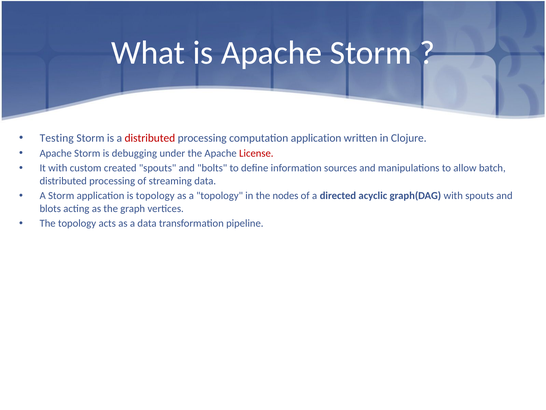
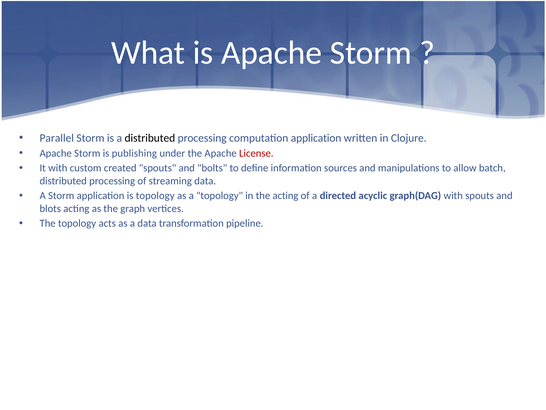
Testing: Testing -> Parallel
distributed at (150, 138) colour: red -> black
debugging: debugging -> publishing
the nodes: nodes -> acting
